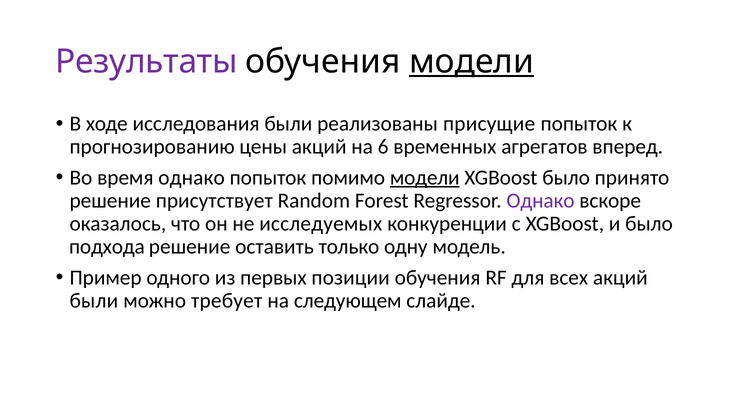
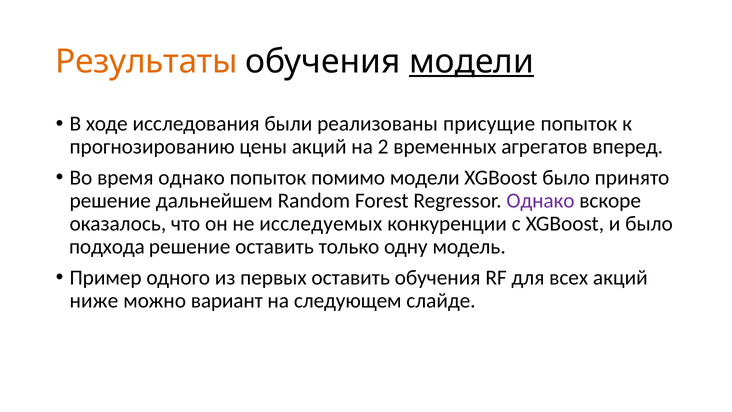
Результаты colour: purple -> orange
6: 6 -> 2
модели at (425, 178) underline: present -> none
присутствует: присутствует -> дальнейшем
первых позиции: позиции -> оставить
были at (94, 300): были -> ниже
требует: требует -> вариант
